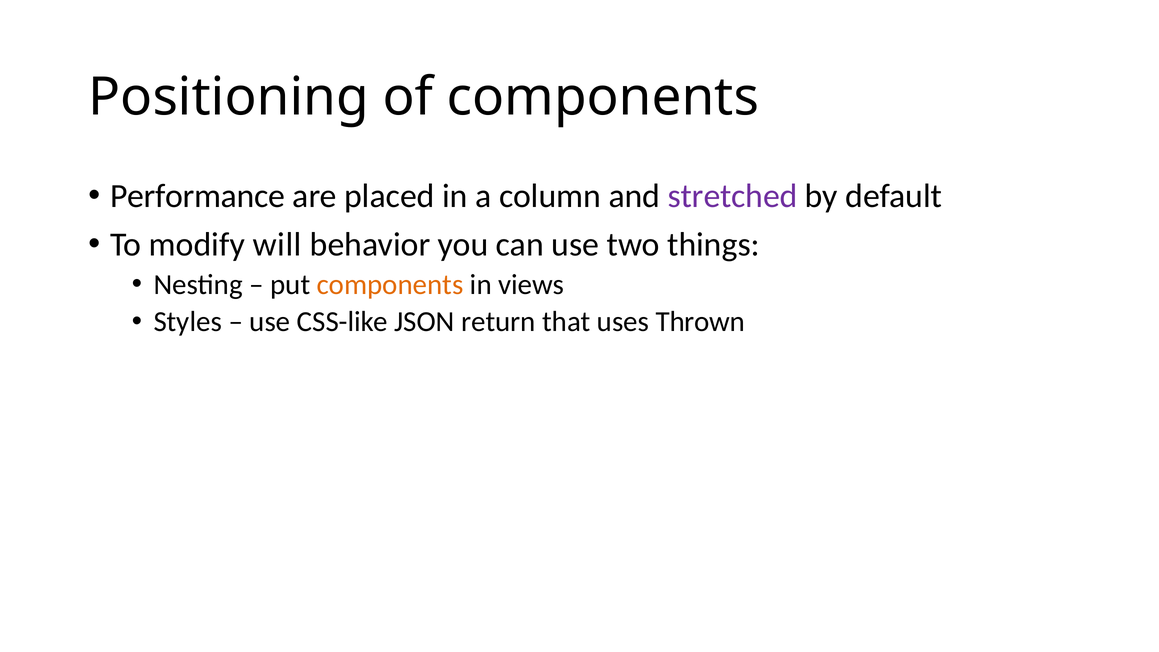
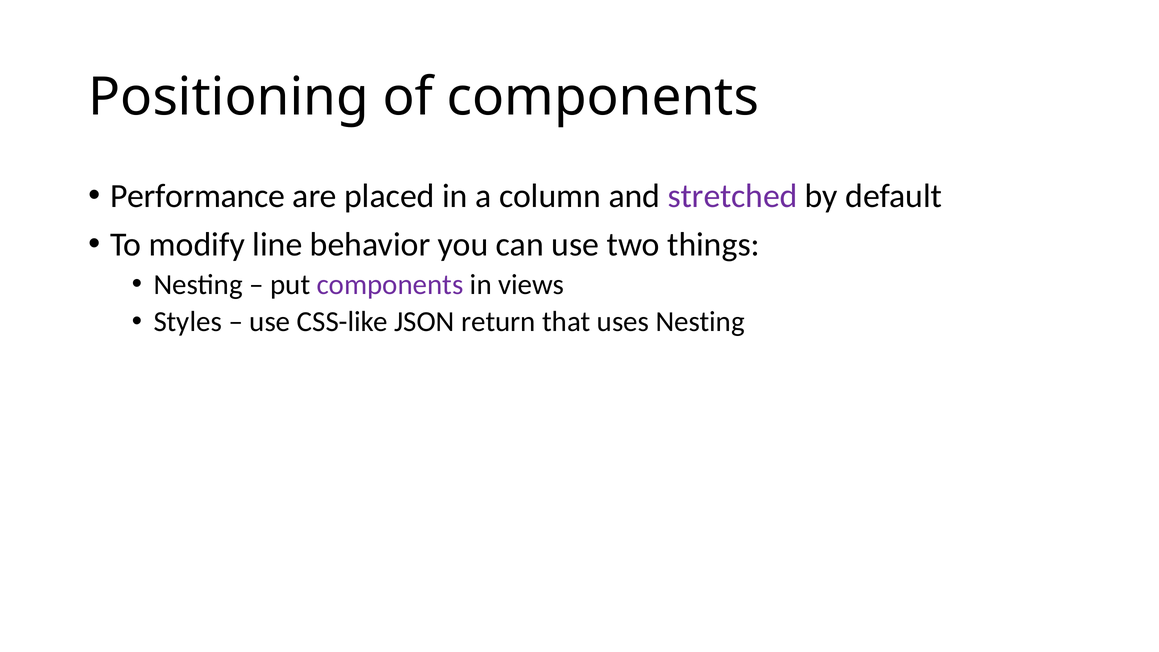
will: will -> line
components at (390, 285) colour: orange -> purple
uses Thrown: Thrown -> Nesting
